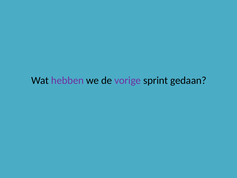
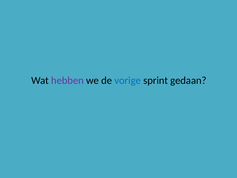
vorige colour: purple -> blue
